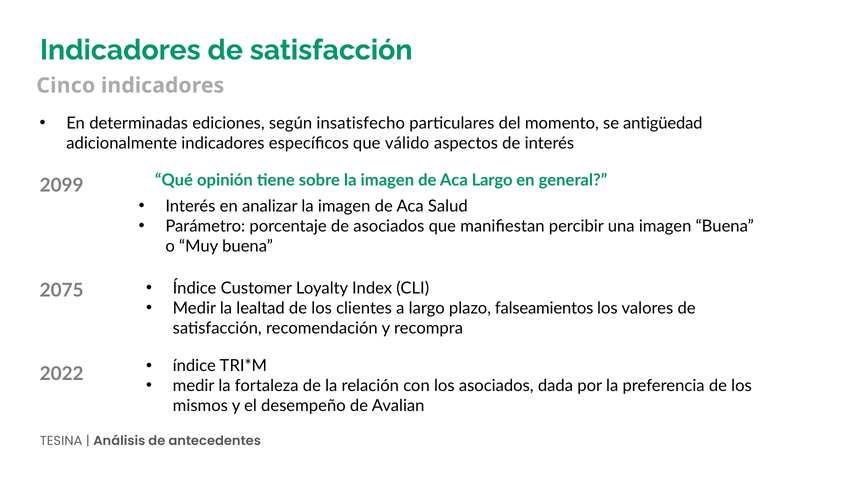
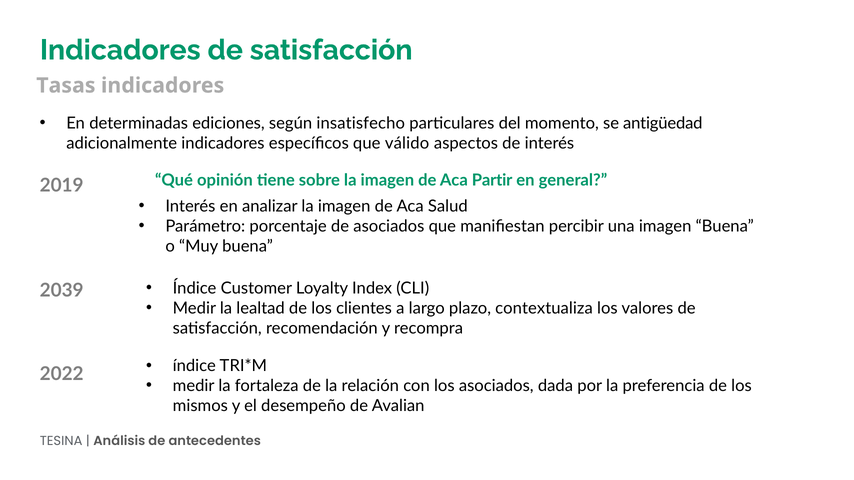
Cinco: Cinco -> Tasas
Aca Largo: Largo -> Partir
2099: 2099 -> 2019
2075: 2075 -> 2039
falseamientos: falseamientos -> contextualiza
